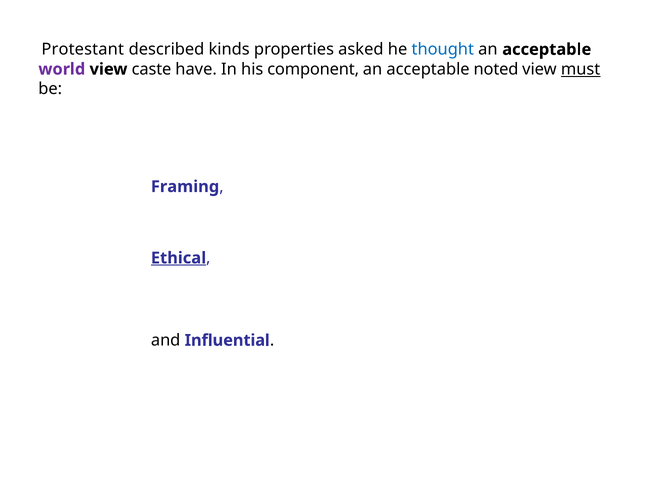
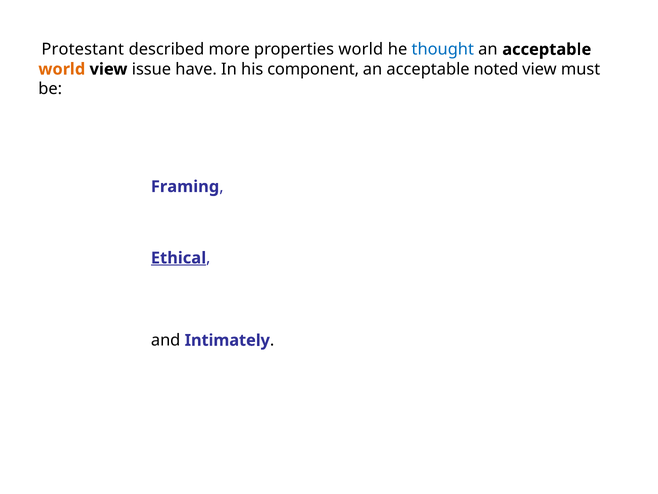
kinds: kinds -> more
properties asked: asked -> world
world at (62, 69) colour: purple -> orange
caste: caste -> issue
must underline: present -> none
Influential: Influential -> Intimately
